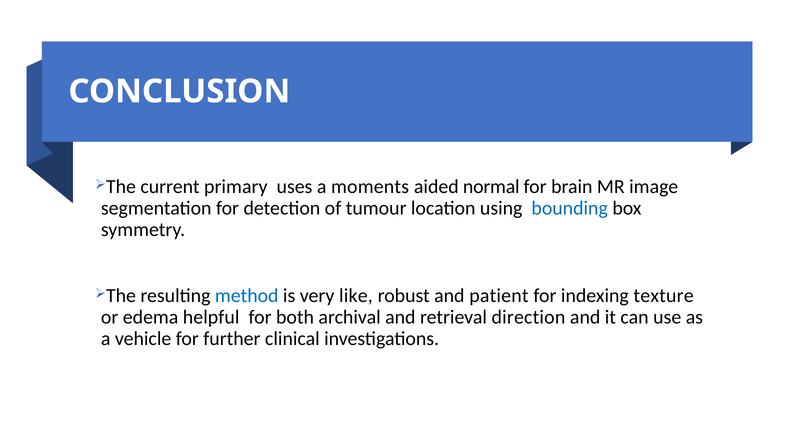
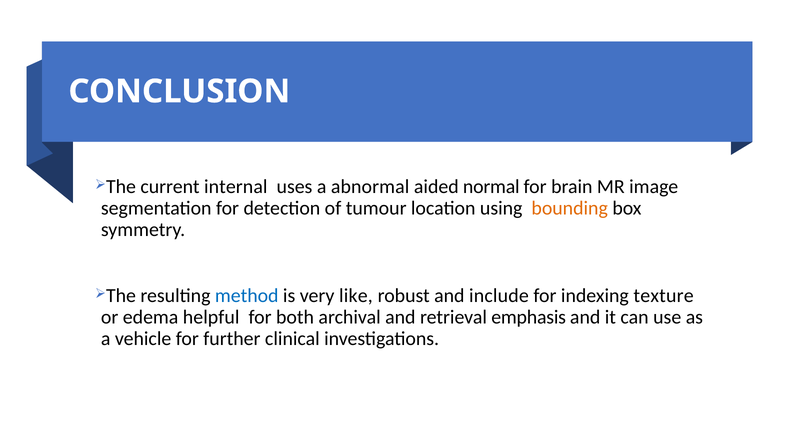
primary: primary -> internal
moments: moments -> abnormal
bounding colour: blue -> orange
patient: patient -> include
direction: direction -> emphasis
